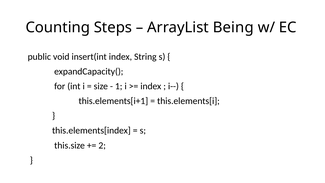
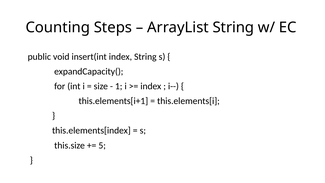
ArrayList Being: Being -> String
2: 2 -> 5
